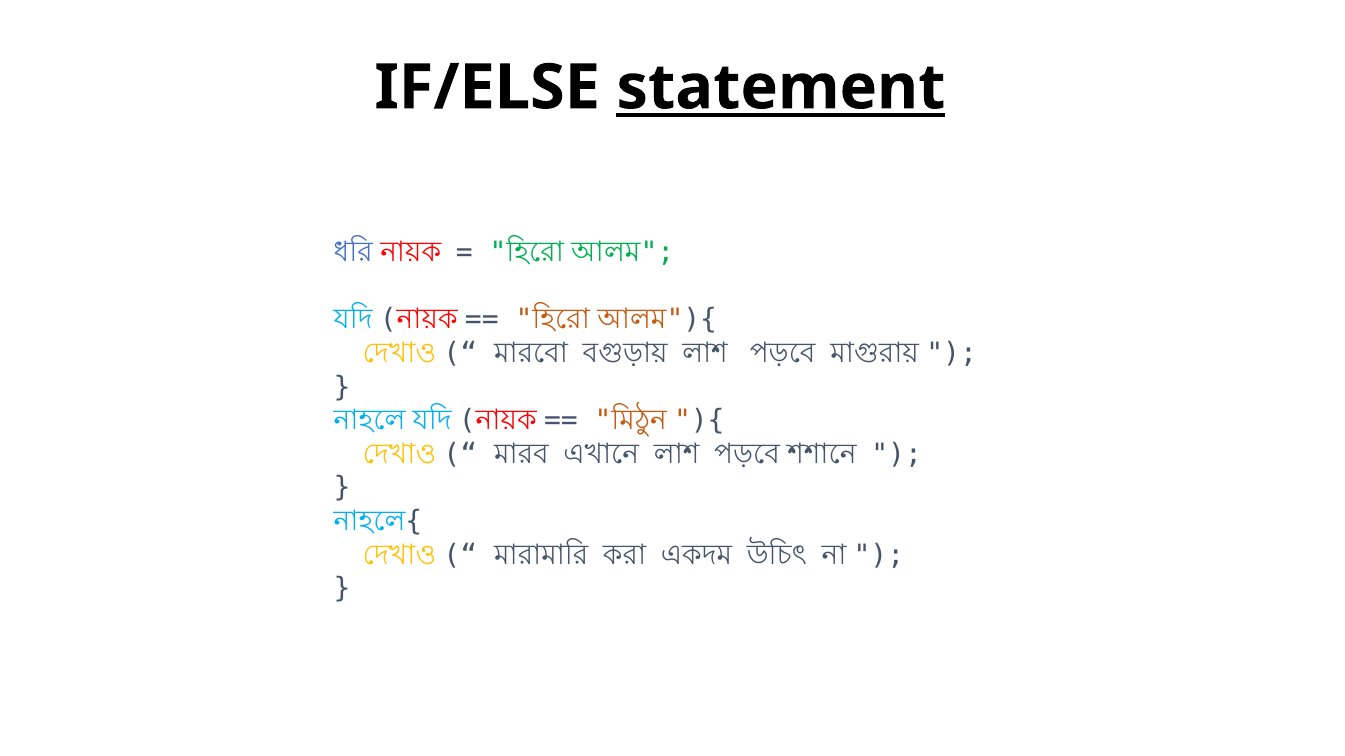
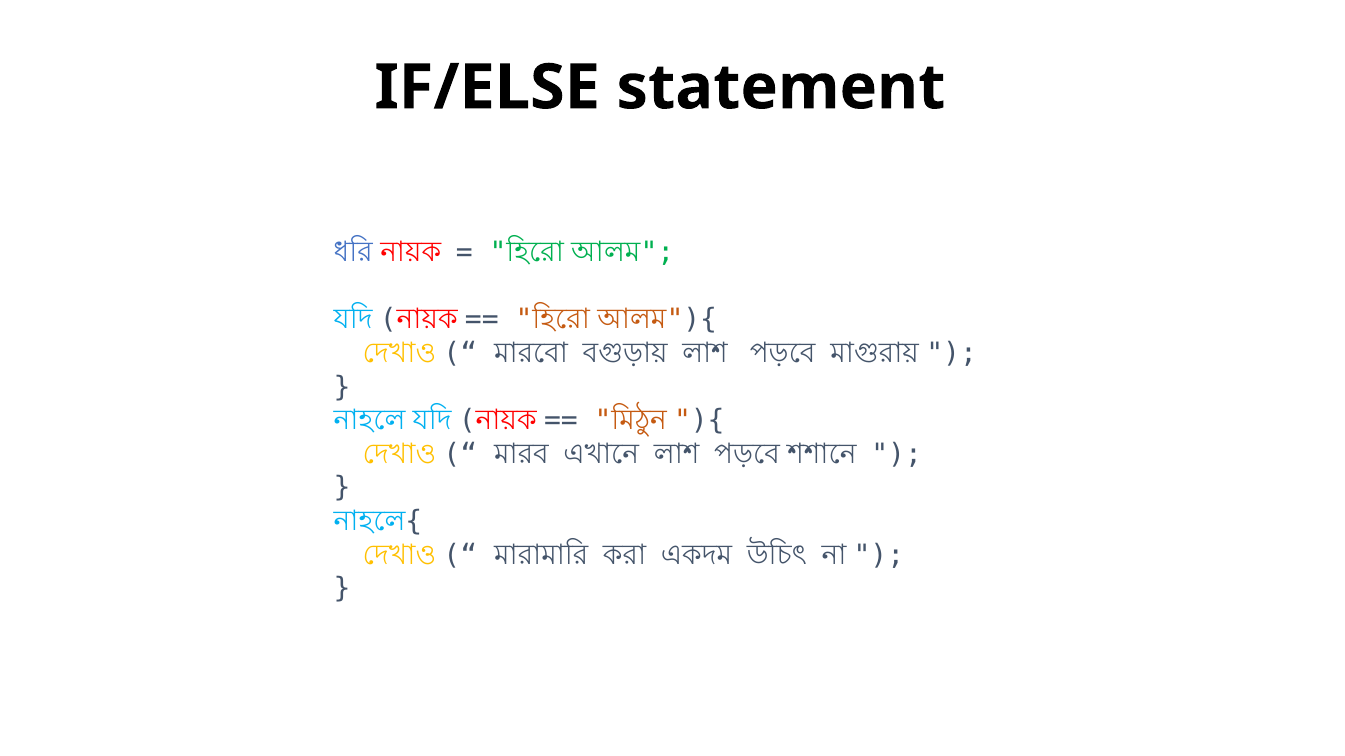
statement underline: present -> none
